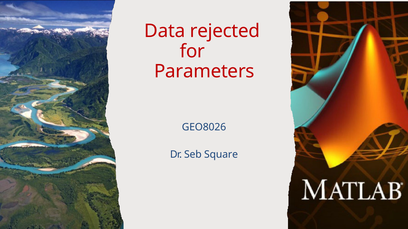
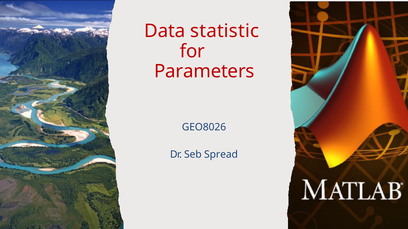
rejected: rejected -> statistic
Square: Square -> Spread
